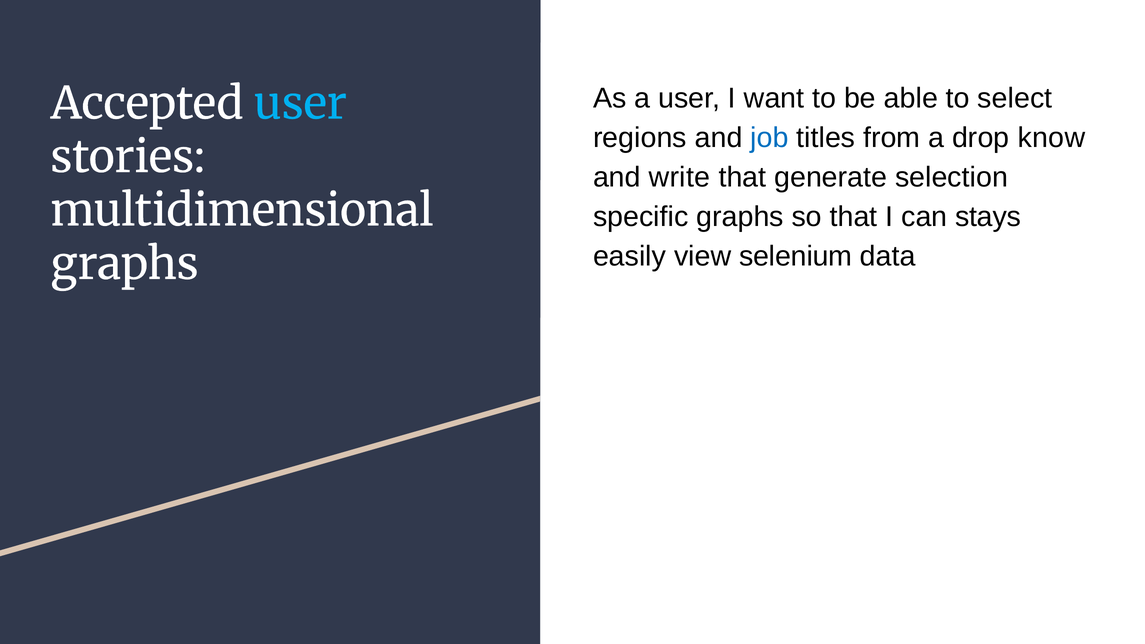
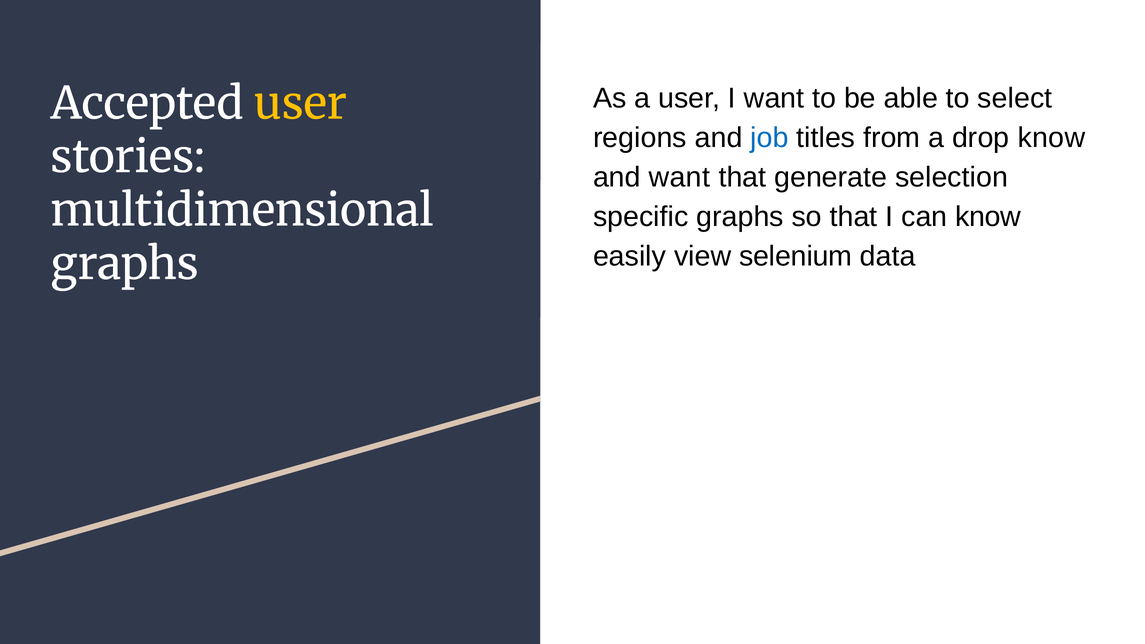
user at (300, 104) colour: light blue -> yellow
and write: write -> want
can stays: stays -> know
